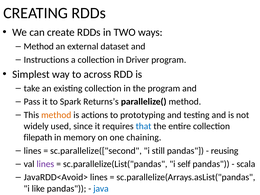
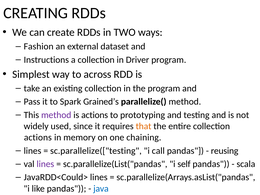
Method at (39, 46): Method -> Fashion
Returns’s: Returns’s -> Grained’s
method at (56, 115) colour: orange -> purple
that colour: blue -> orange
filepath at (38, 137): filepath -> actions
sc.parallelize(["second: sc.parallelize(["second -> sc.parallelize(["testing
still: still -> call
JavaRDD<Avoid>: JavaRDD<Avoid> -> JavaRDD<Could>
